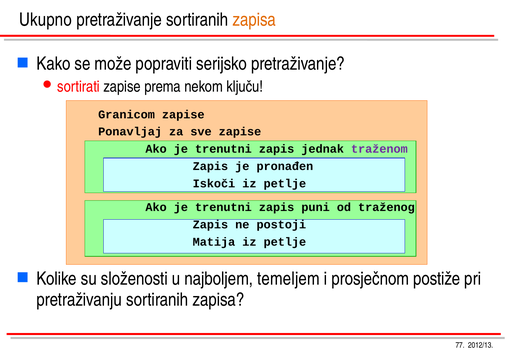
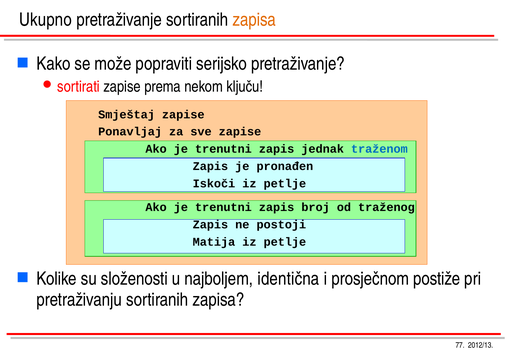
Granicom: Granicom -> Smještaj
traženom colour: purple -> blue
puni: puni -> broj
temeljem: temeljem -> identična
